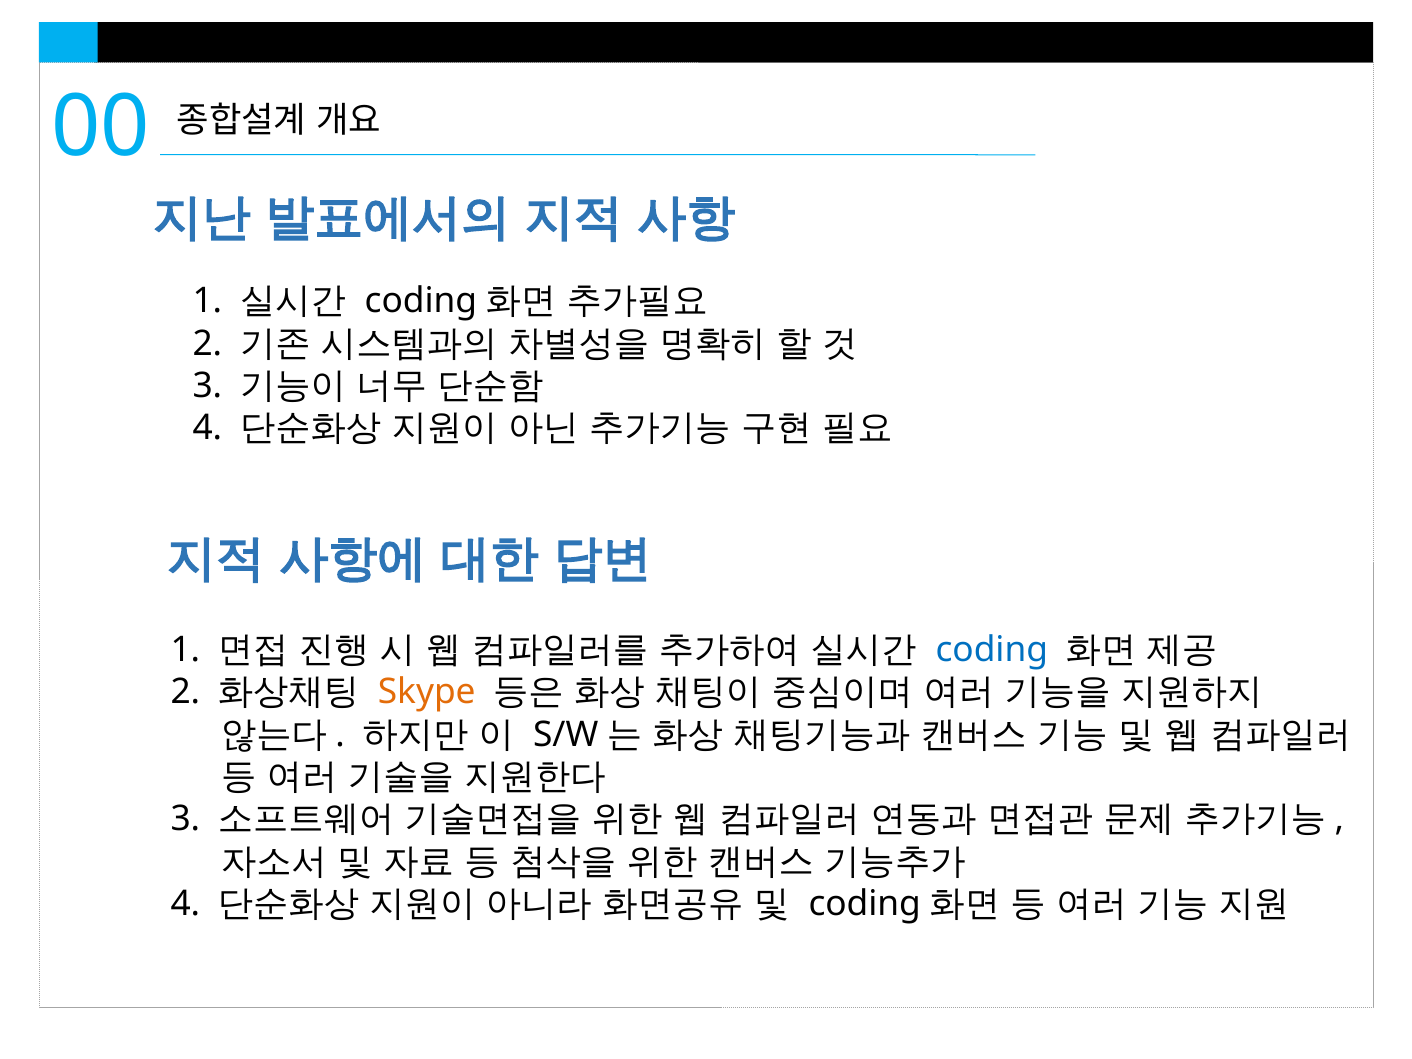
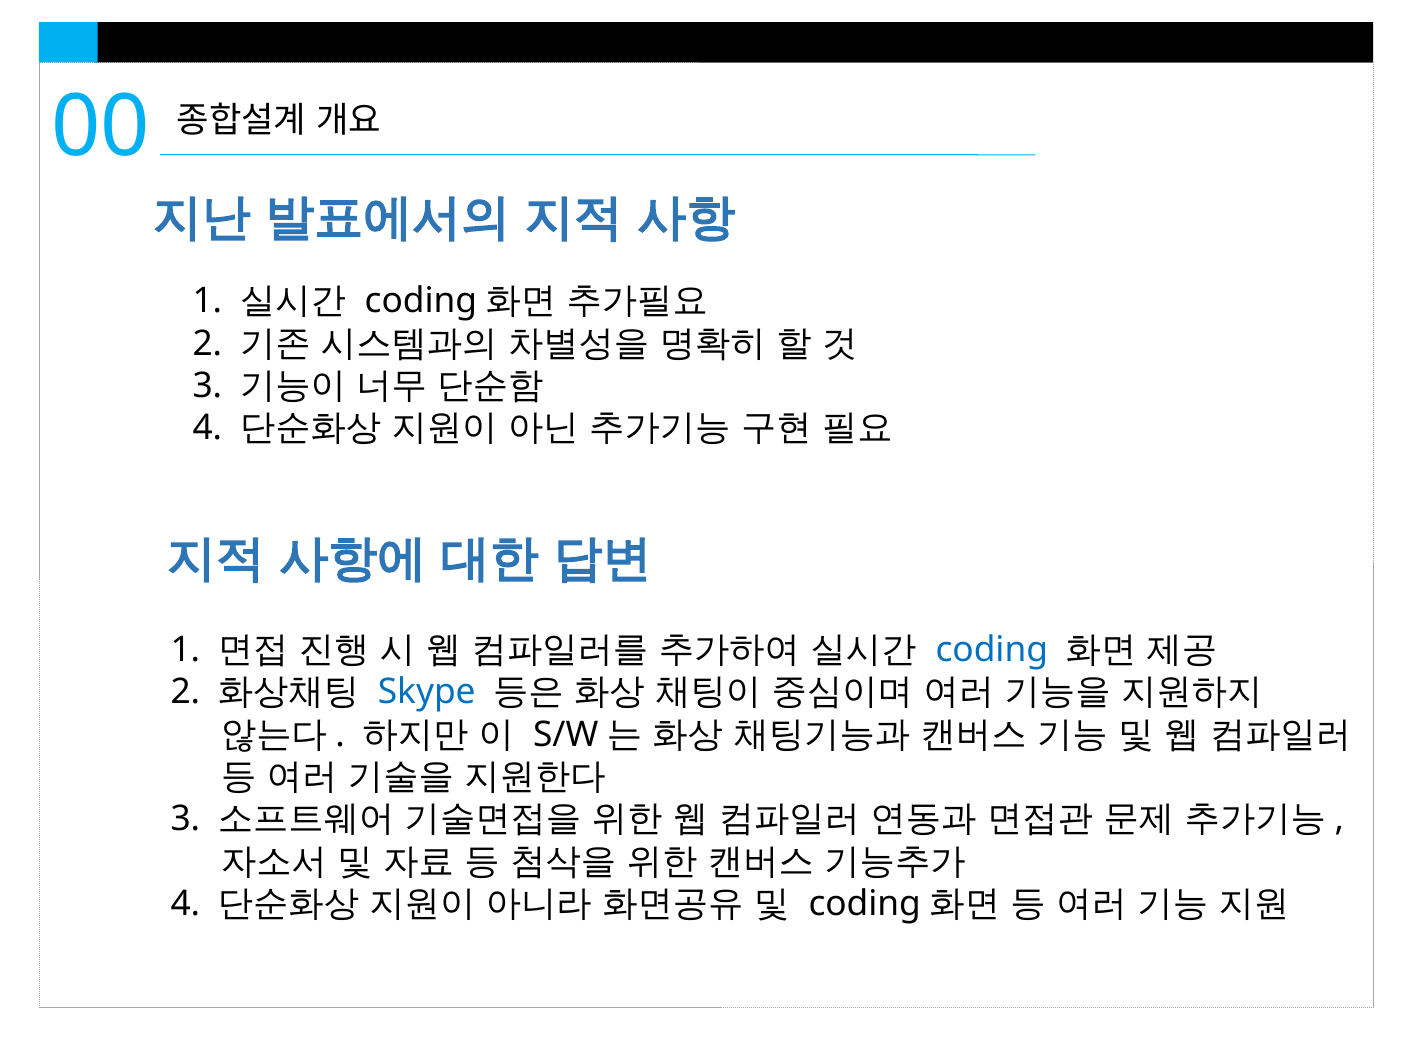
Skype colour: orange -> blue
